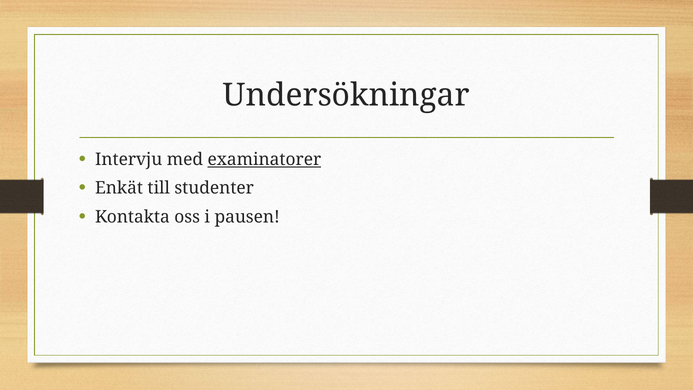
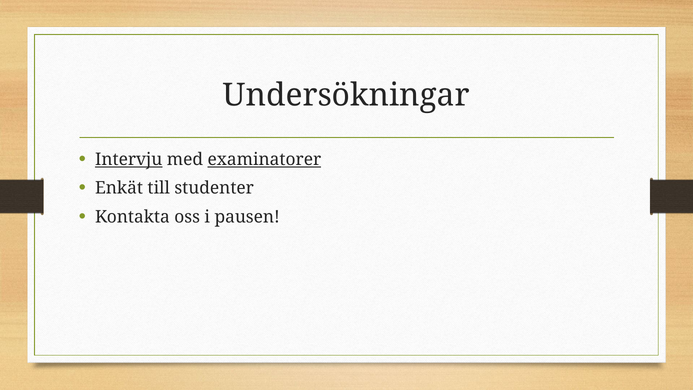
Intervju underline: none -> present
